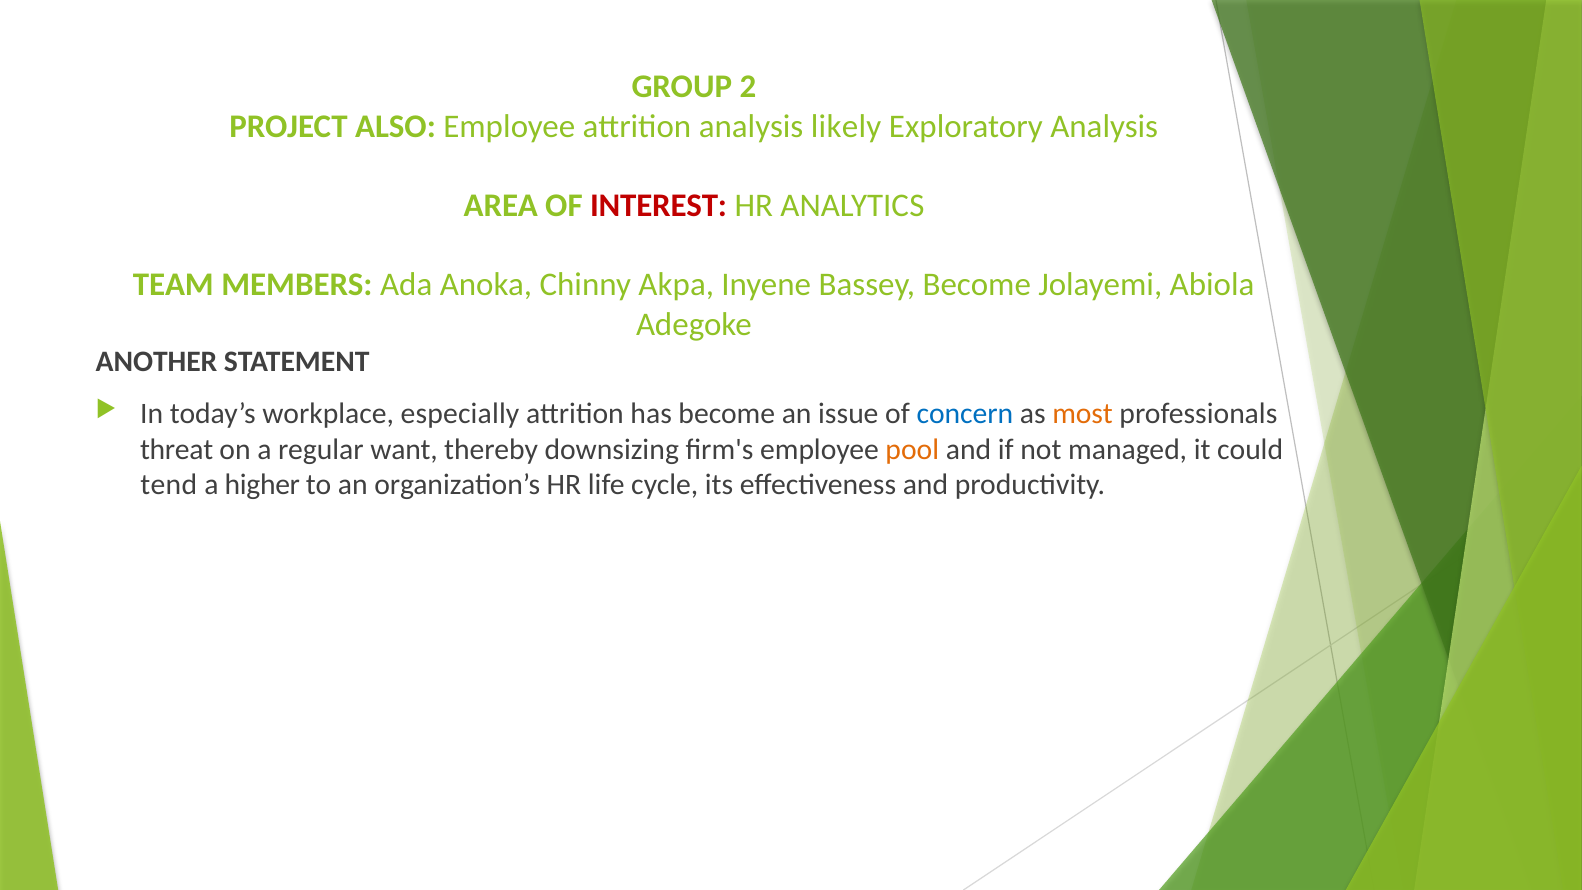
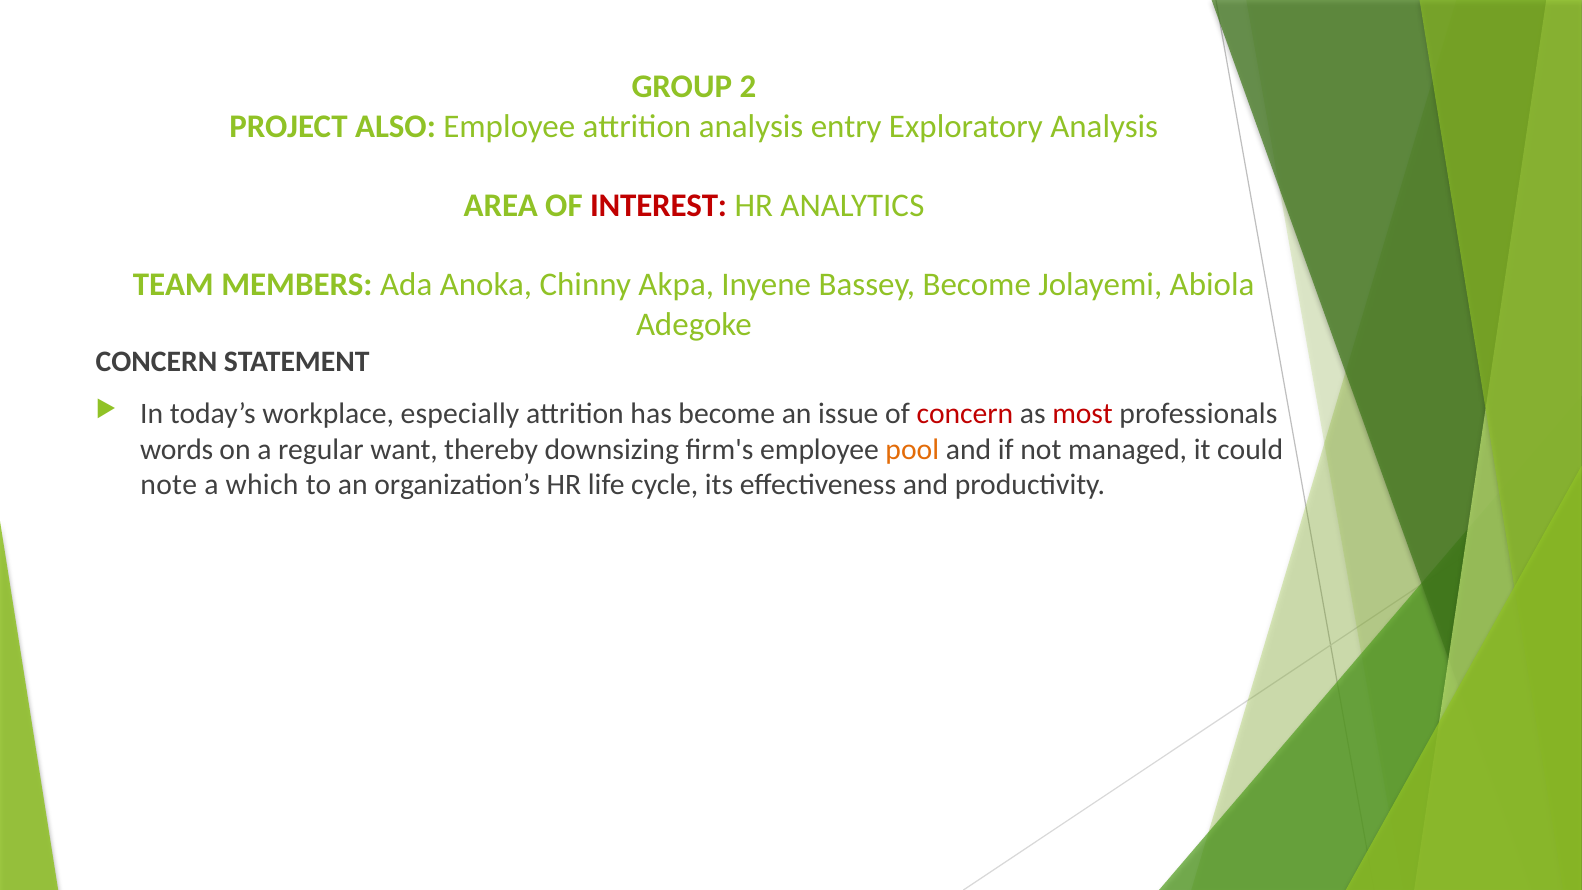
likely: likely -> entry
ANOTHER at (157, 362): ANOTHER -> CONCERN
concern at (965, 414) colour: blue -> red
most colour: orange -> red
threat: threat -> words
tend: tend -> note
higher: higher -> which
